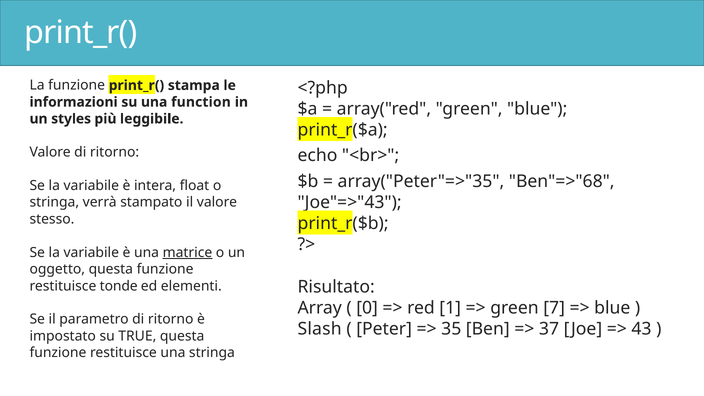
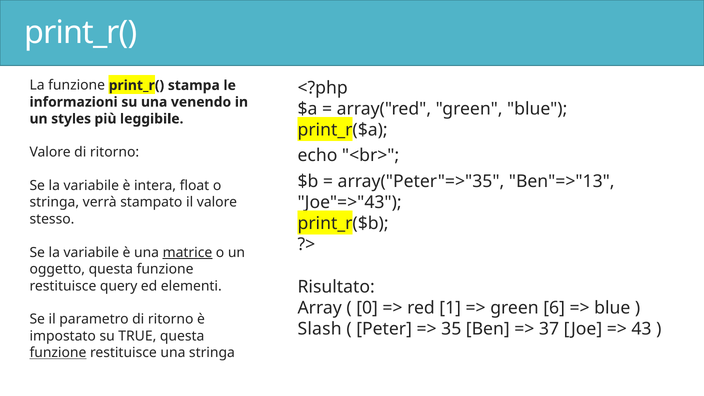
function: function -> venendo
Ben"=>"68: Ben"=>"68 -> Ben"=>"13
tonde: tonde -> query
7: 7 -> 6
funzione at (58, 353) underline: none -> present
